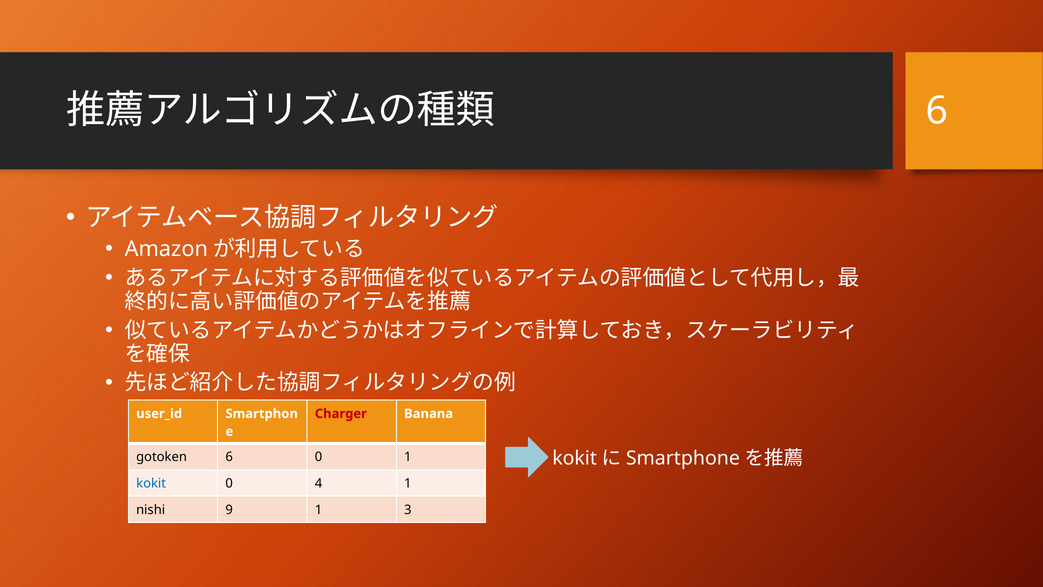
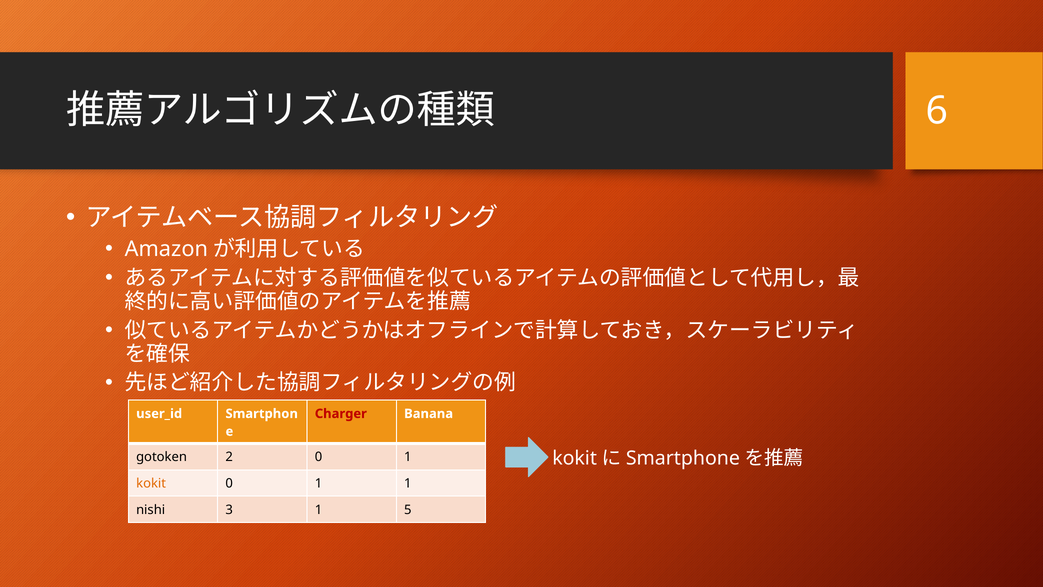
gotoken 6: 6 -> 2
kokit colour: blue -> orange
4 at (319, 483): 4 -> 1
9: 9 -> 3
3: 3 -> 5
